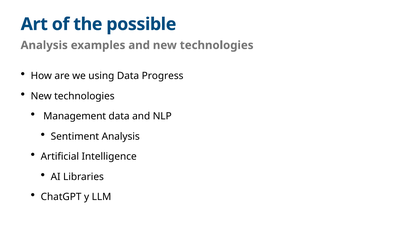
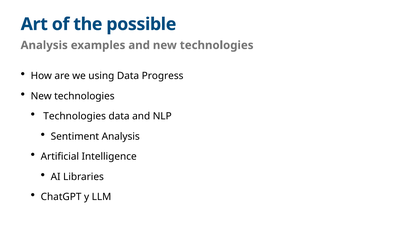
Management at (75, 117): Management -> Technologies
